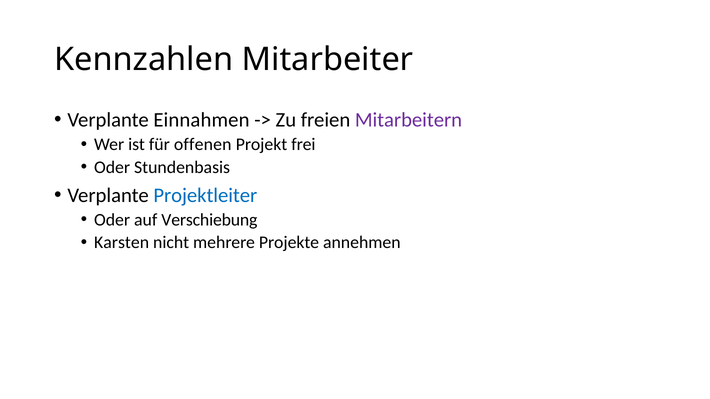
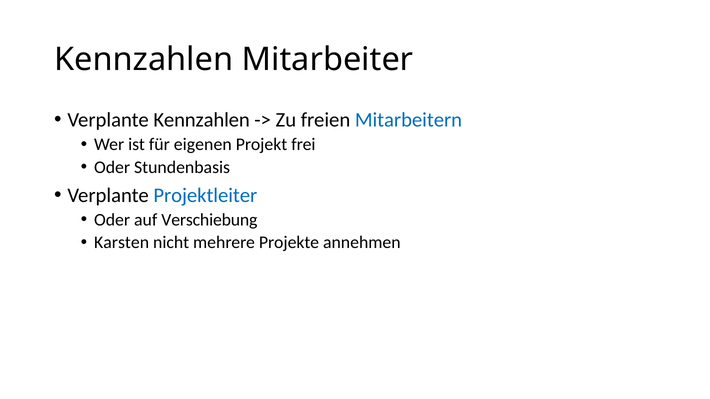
Verplante Einnahmen: Einnahmen -> Kennzahlen
Mitarbeitern colour: purple -> blue
offenen: offenen -> eigenen
